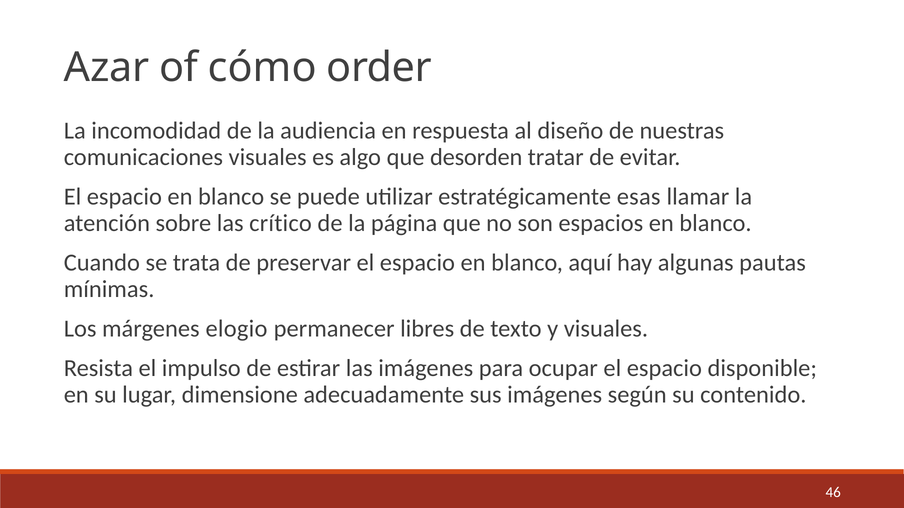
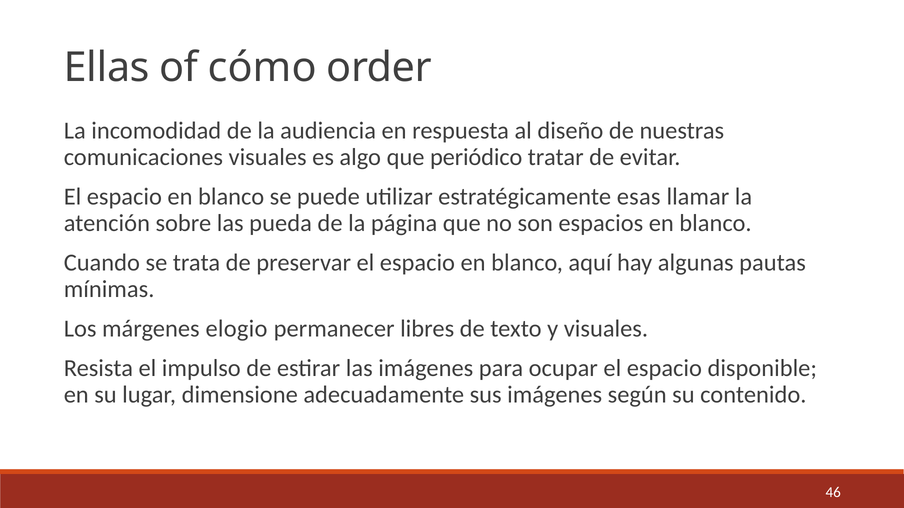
Azar: Azar -> Ellas
desorden: desorden -> periódico
crítico: crítico -> pueda
